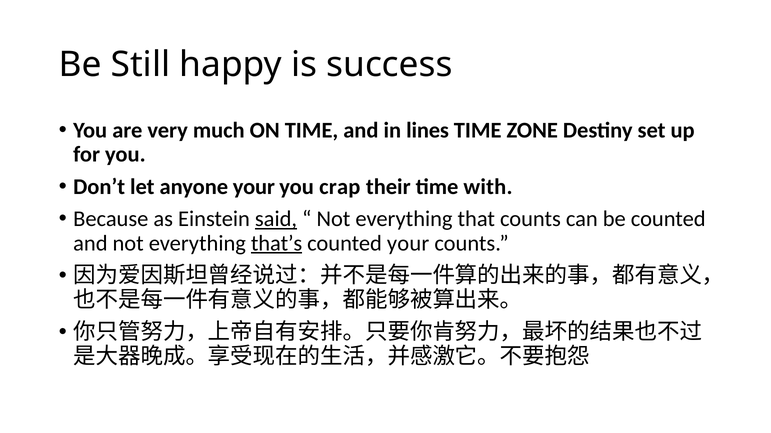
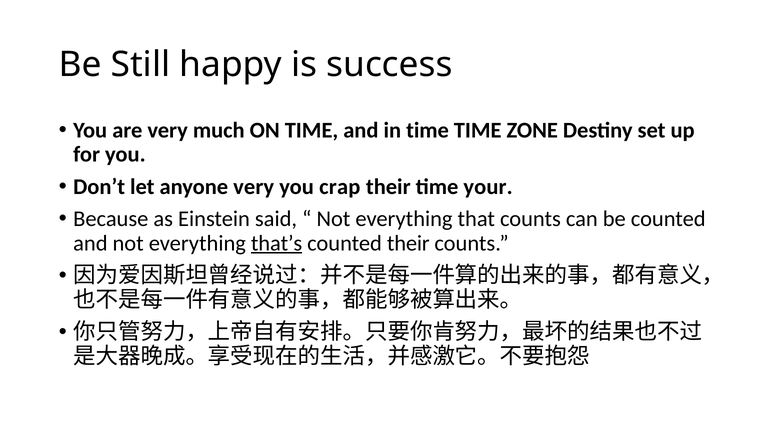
in lines: lines -> time
anyone your: your -> very
with: with -> your
said underline: present -> none
counted your: your -> their
